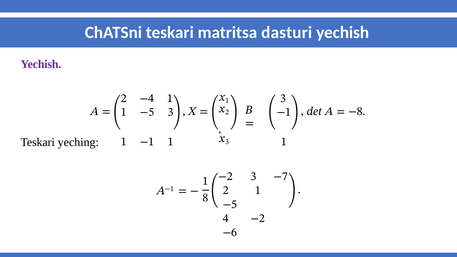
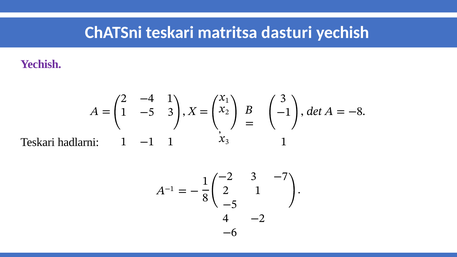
yeching: yeching -> hadlarni
